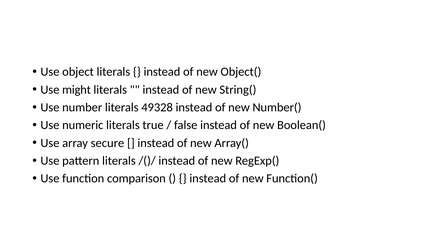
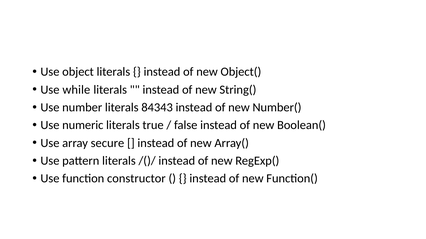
might: might -> while
49328: 49328 -> 84343
comparison: comparison -> constructor
